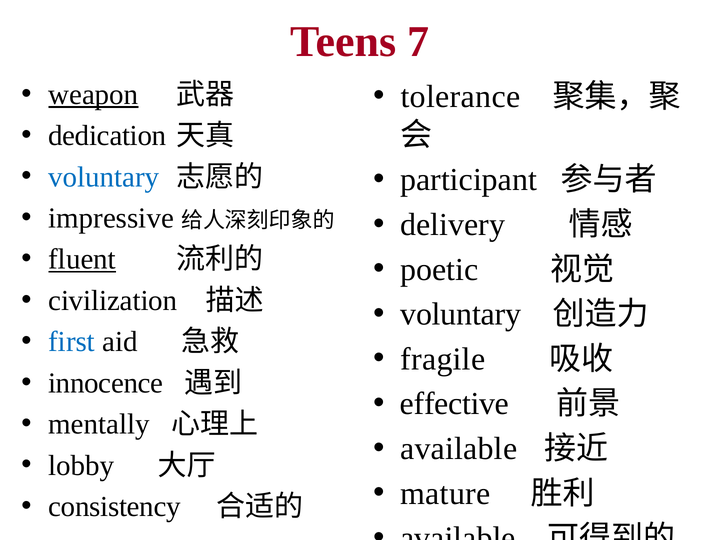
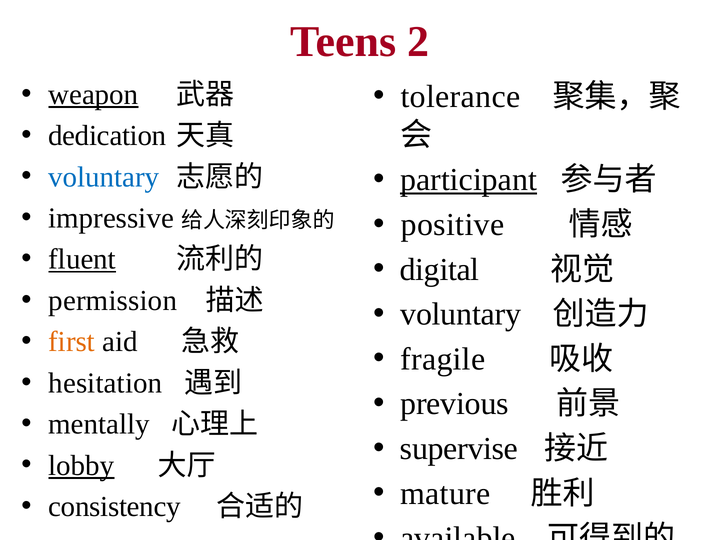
7: 7 -> 2
participant underline: none -> present
delivery: delivery -> positive
poetic: poetic -> digital
civilization: civilization -> permission
first colour: blue -> orange
innocence: innocence -> hesitation
effective: effective -> previous
available at (459, 449): available -> supervise
lobby underline: none -> present
